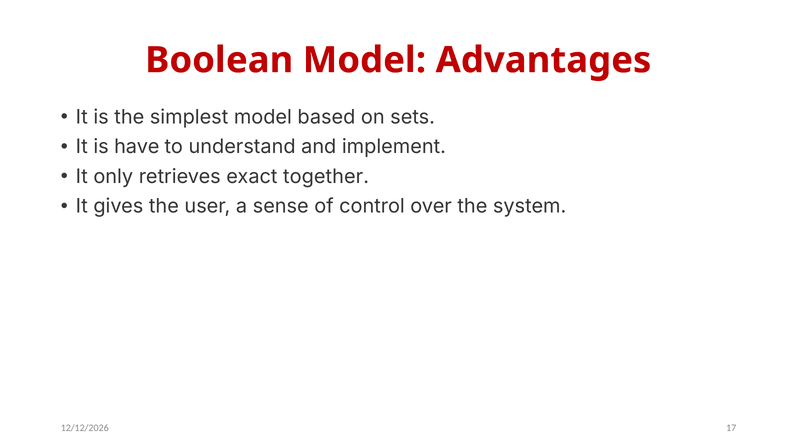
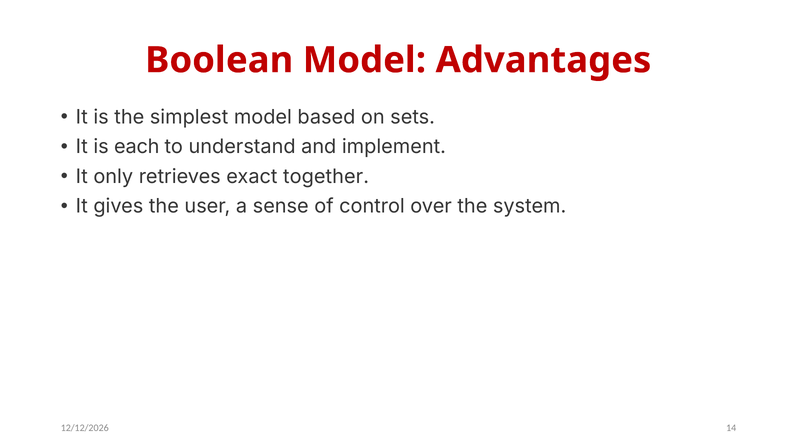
have: have -> each
17: 17 -> 14
